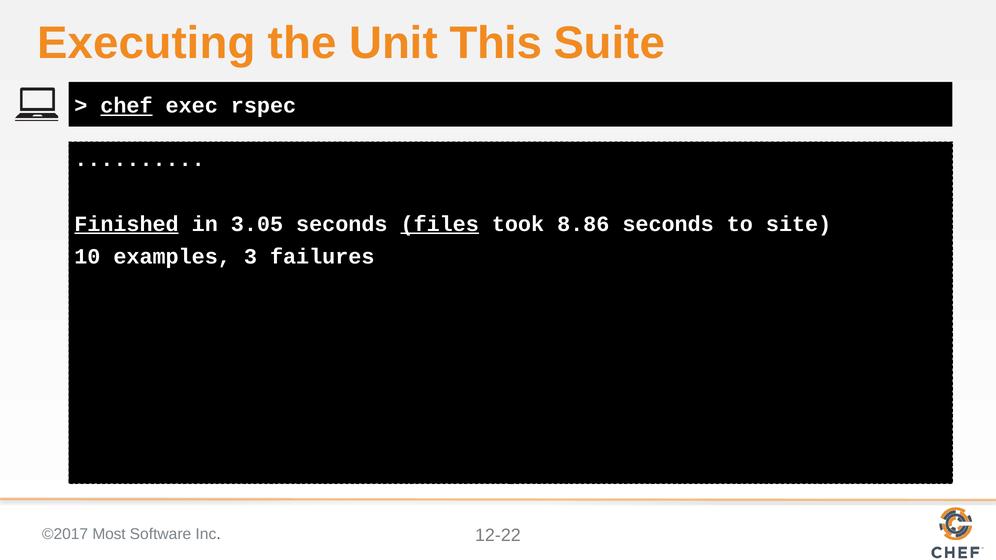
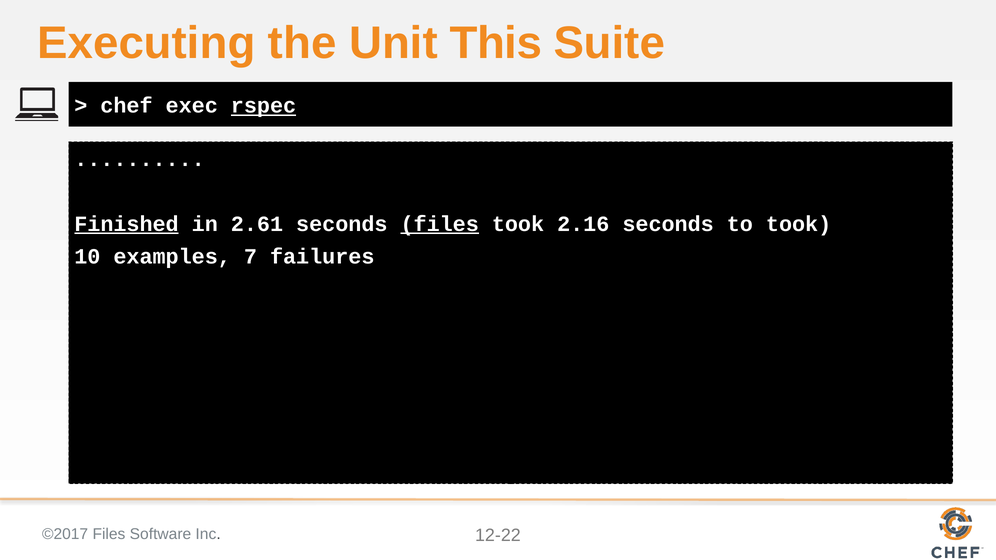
chef underline: present -> none
rspec underline: none -> present
3.05: 3.05 -> 2.61
8.86: 8.86 -> 2.16
to site: site -> took
3: 3 -> 7
Most at (109, 534): Most -> Files
